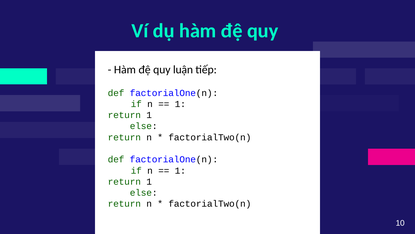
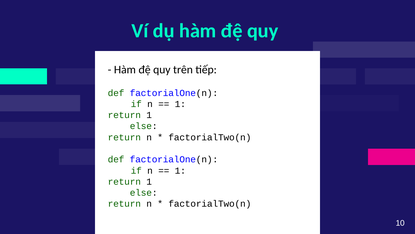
luận: luận -> trên
